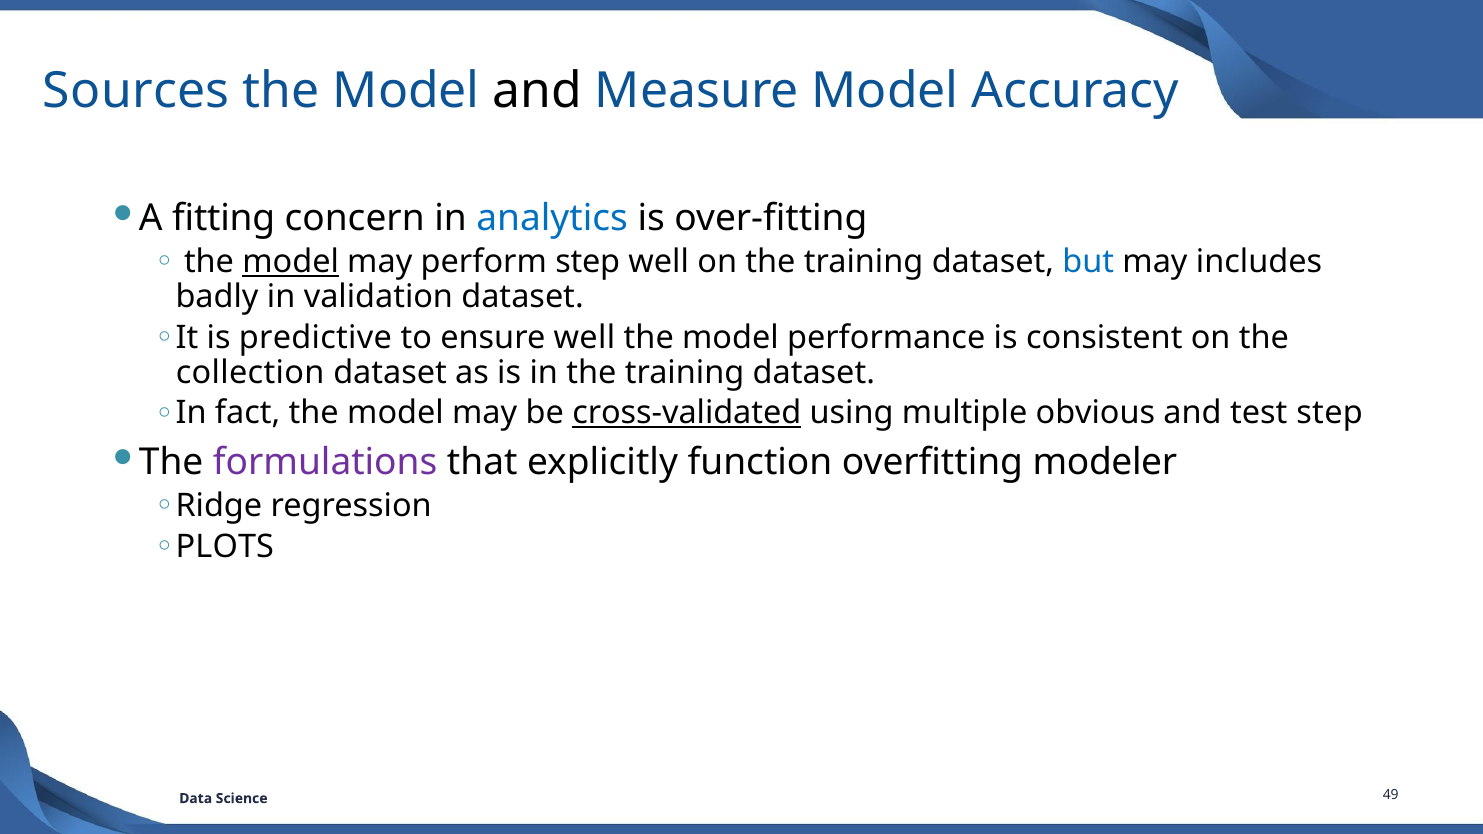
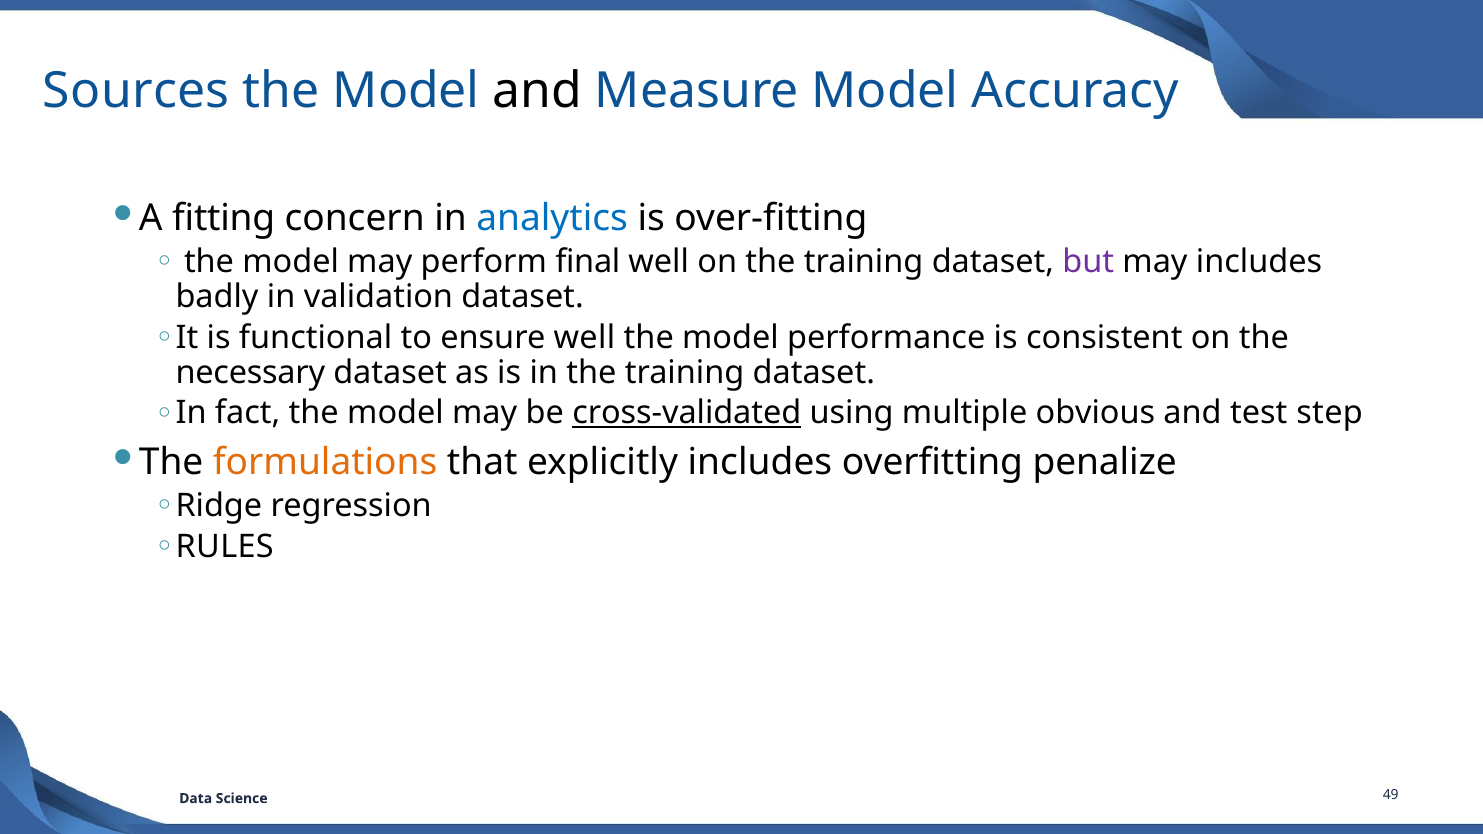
model at (291, 262) underline: present -> none
perform step: step -> final
but colour: blue -> purple
predictive: predictive -> functional
collection: collection -> necessary
formulations colour: purple -> orange
explicitly function: function -> includes
modeler: modeler -> penalize
PLOTS: PLOTS -> RULES
